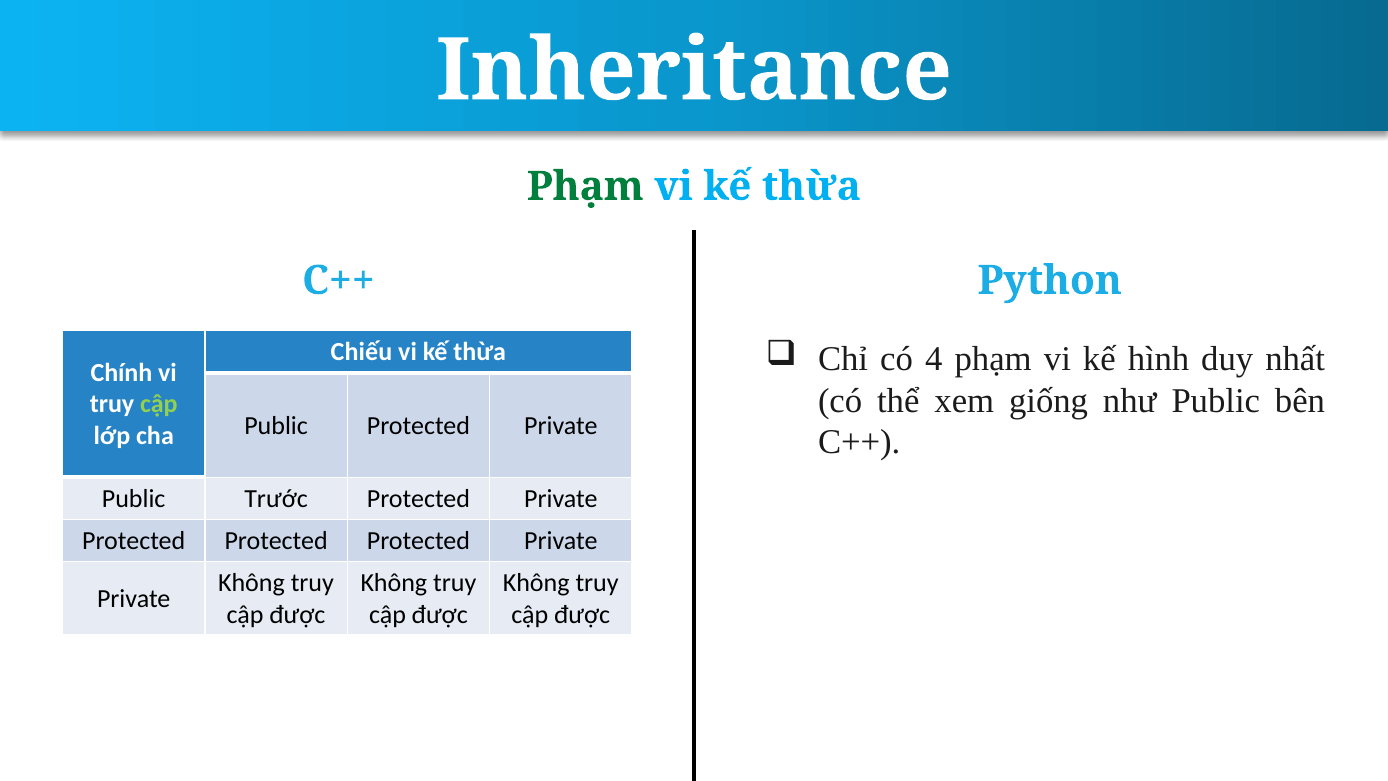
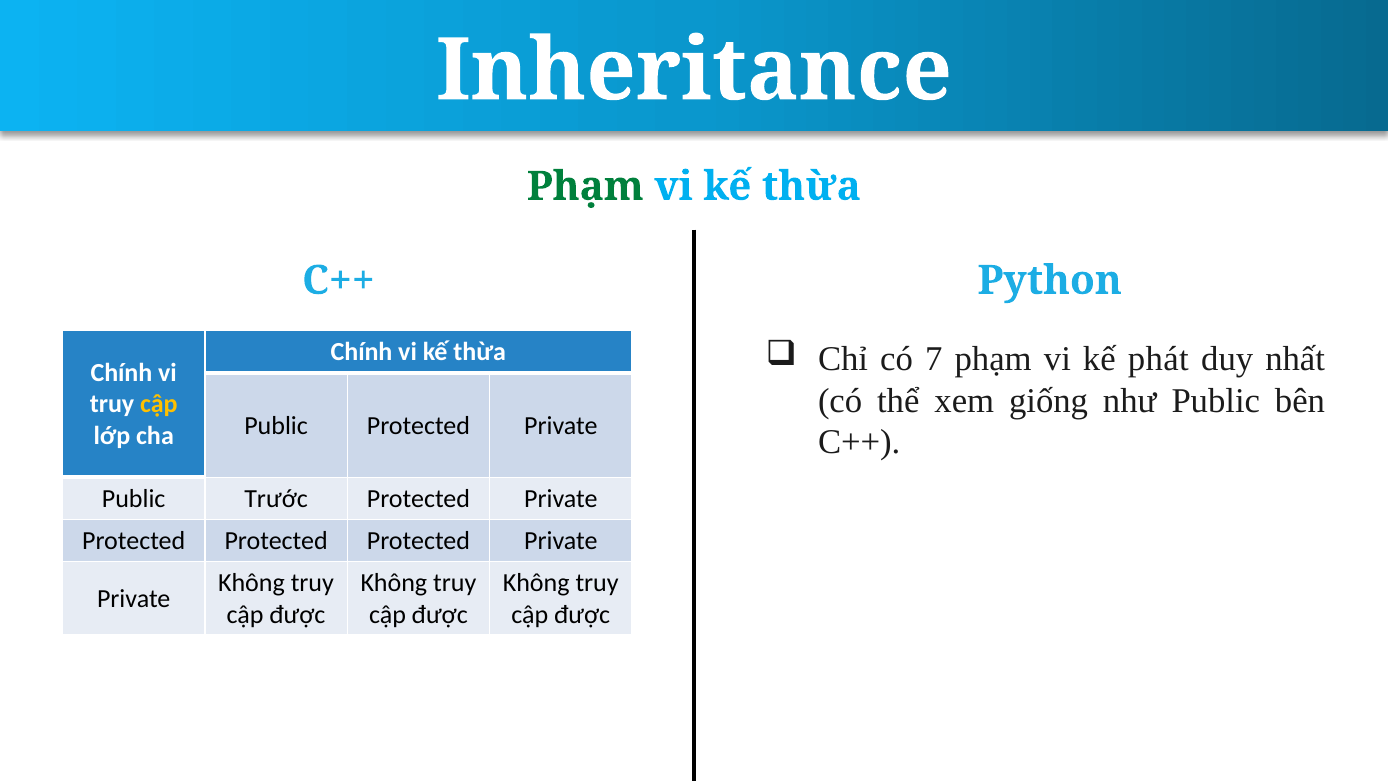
4: 4 -> 7
hình: hình -> phát
Chiếu at (361, 352): Chiếu -> Chính
cập at (159, 404) colour: light green -> yellow
